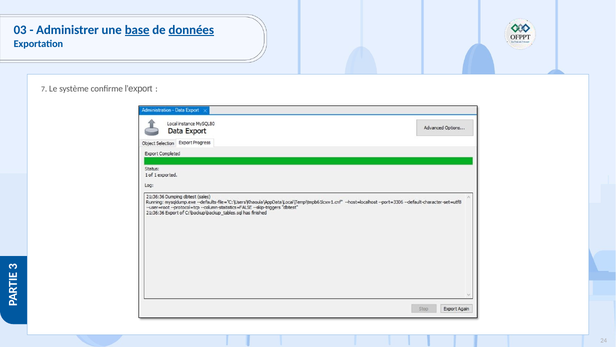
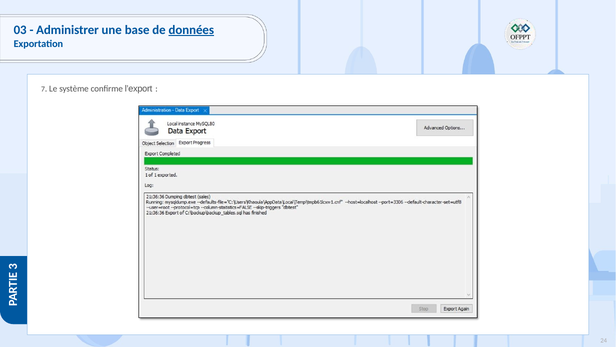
base underline: present -> none
